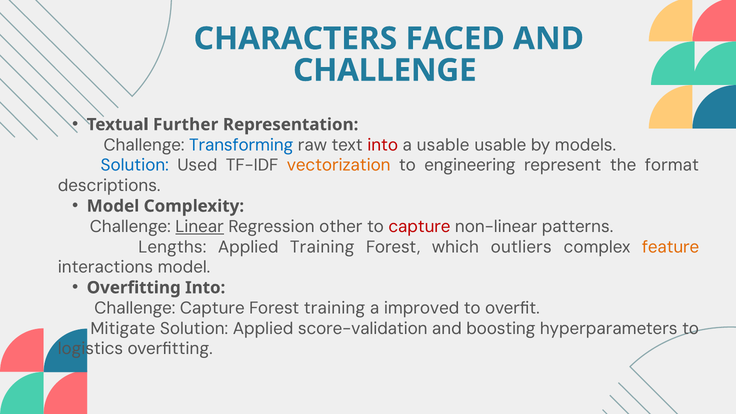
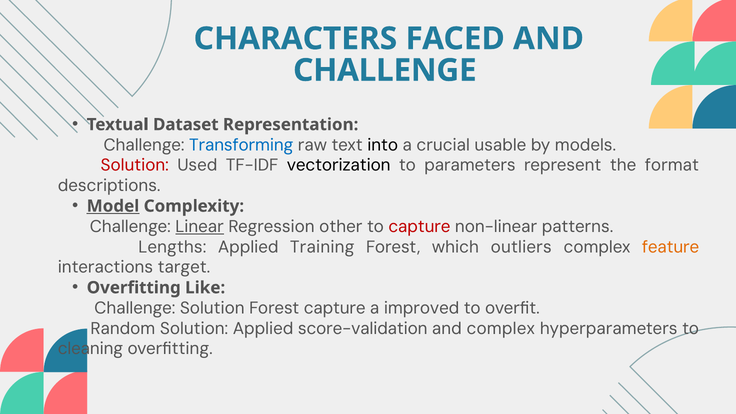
Further: Further -> Dataset
into at (383, 145) colour: red -> black
a usable: usable -> crucial
Solution at (135, 165) colour: blue -> red
vectorization colour: orange -> black
engineering: engineering -> parameters
Model at (113, 206) underline: none -> present
interactions model: model -> target
Overfitting Into: Into -> Like
Challenge Capture: Capture -> Solution
Forest training: training -> capture
Mitigate: Mitigate -> Random
and boosting: boosting -> complex
logistics: logistics -> cleaning
